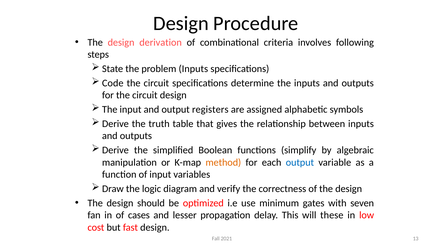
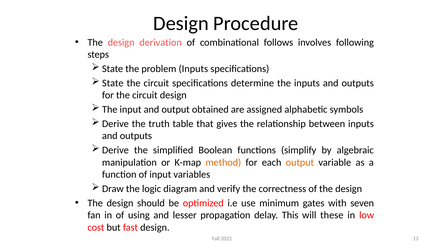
criteria: criteria -> follows
Code at (113, 83): Code -> State
registers: registers -> obtained
output at (300, 162) colour: blue -> orange
cases: cases -> using
